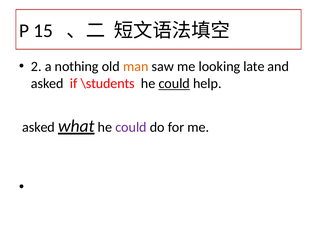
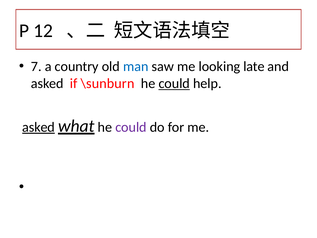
15: 15 -> 12
2: 2 -> 7
nothing: nothing -> country
man colour: orange -> blue
\students: \students -> \sunburn
asked at (39, 127) underline: none -> present
